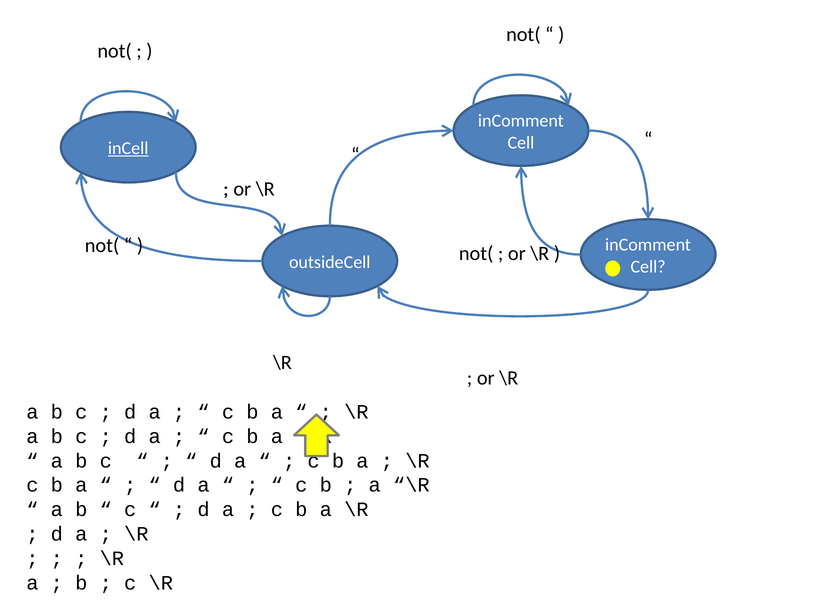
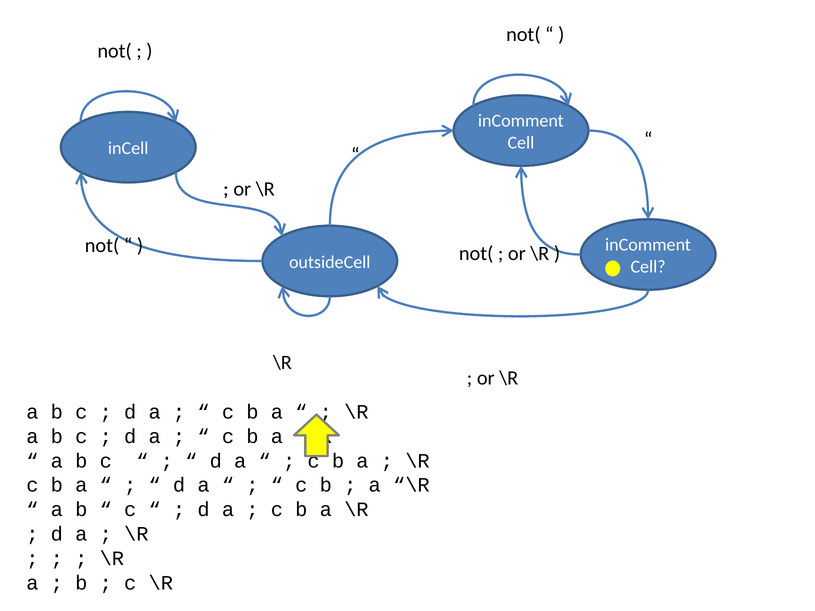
inCell underline: present -> none
